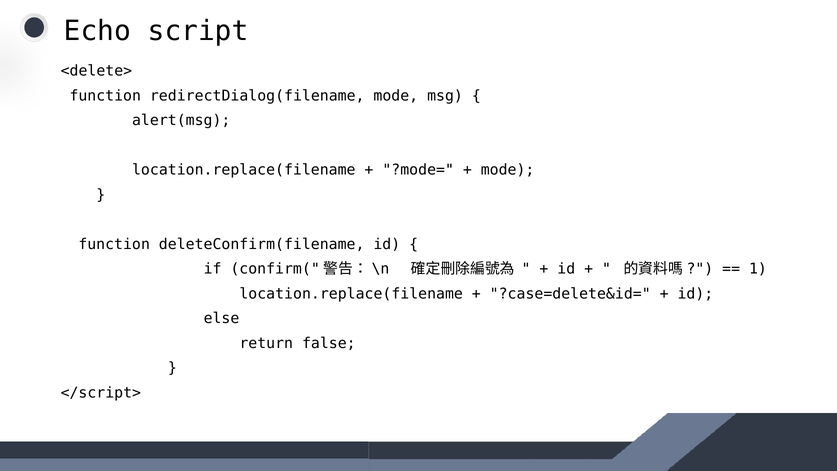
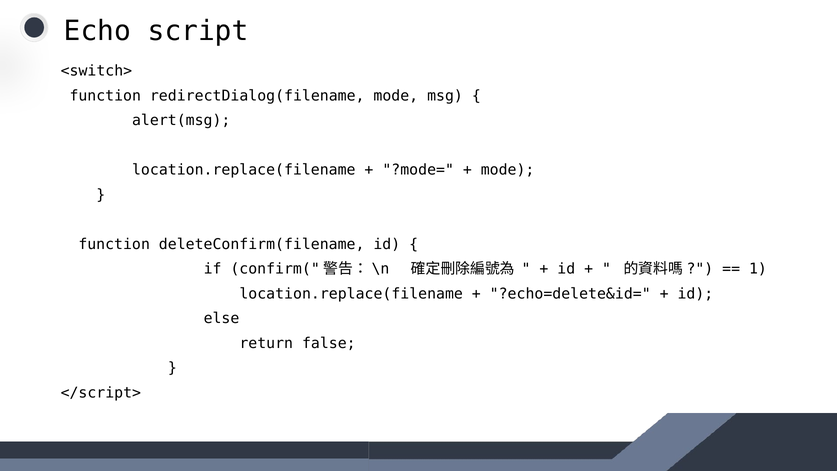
<delete>: <delete> -> <switch>
?case=delete&id=: ?case=delete&id= -> ?echo=delete&id=
